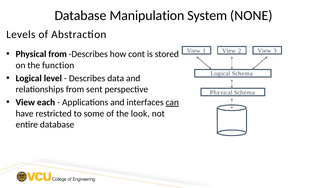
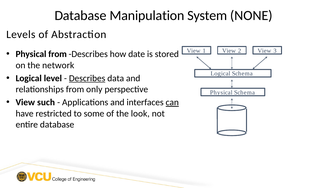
cont: cont -> date
function: function -> network
Describes at (87, 78) underline: none -> present
sent: sent -> only
each: each -> such
